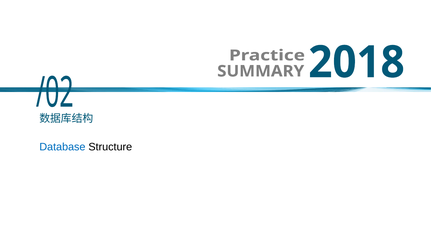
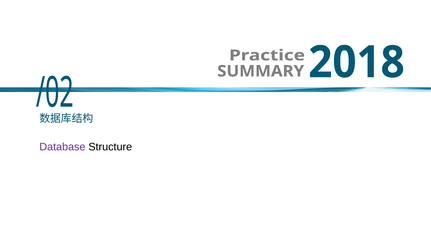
Database colour: blue -> purple
